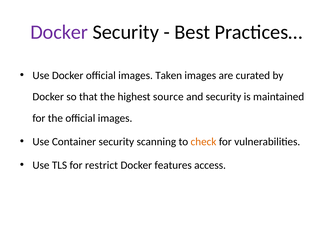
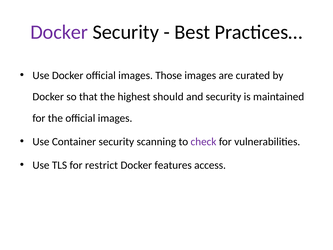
Taken: Taken -> Those
source: source -> should
check colour: orange -> purple
